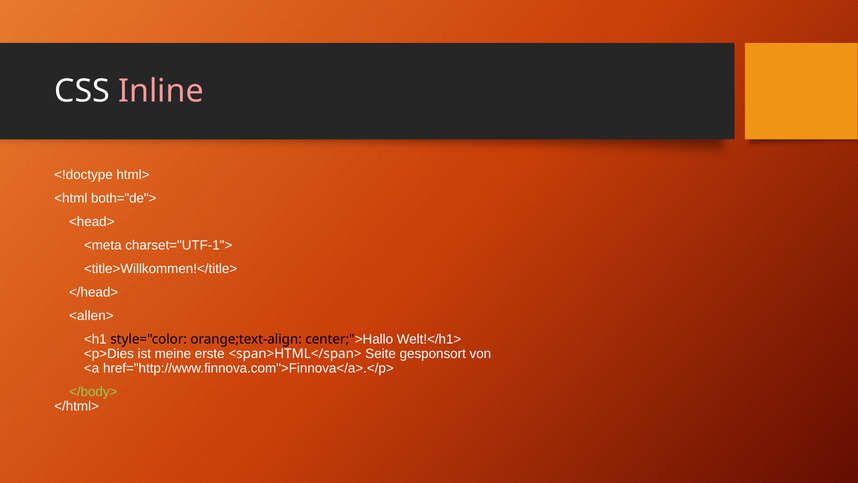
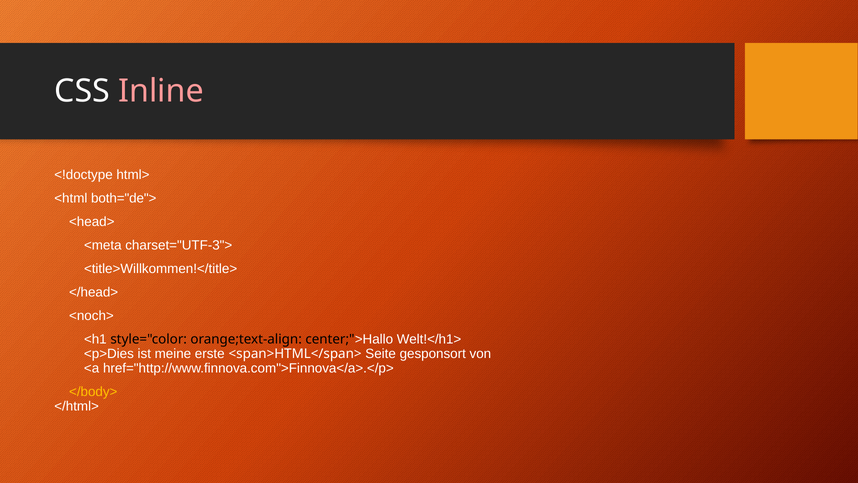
charset="UTF-1">: charset="UTF-1"> -> charset="UTF-3">
<allen>: <allen> -> <noch>
</body> colour: light green -> yellow
